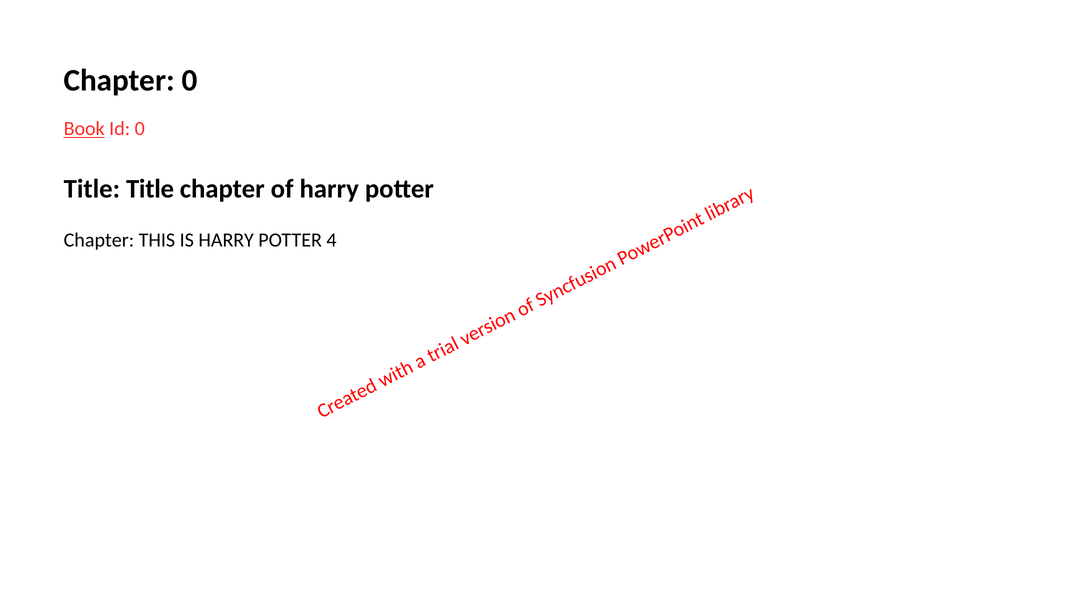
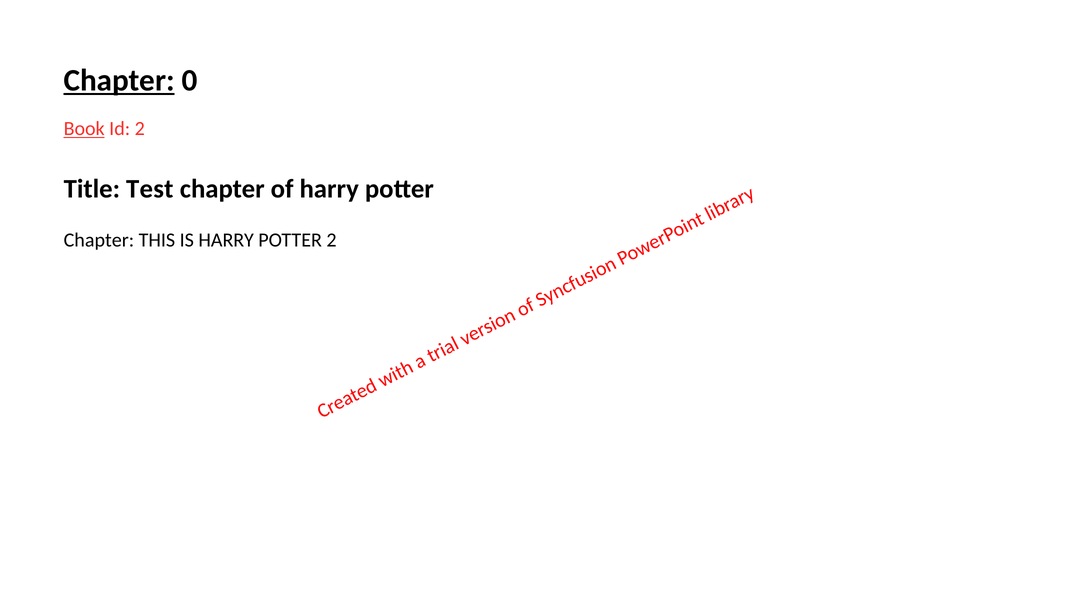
Chapter at (119, 81) underline: none -> present
Id 0: 0 -> 2
Title Title: Title -> Test
POTTER 4: 4 -> 2
